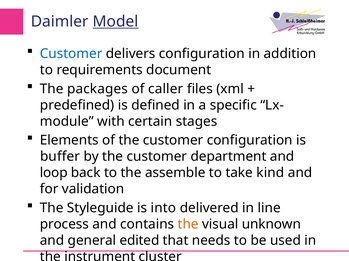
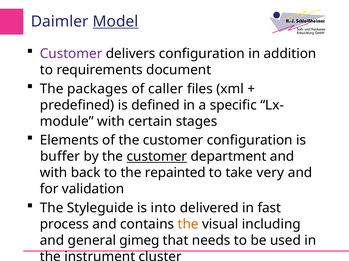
Customer at (71, 54) colour: blue -> purple
customer at (157, 157) underline: none -> present
loop at (54, 173): loop -> with
assemble: assemble -> repainted
kind: kind -> very
line: line -> fast
unknown: unknown -> including
edited: edited -> gimeg
